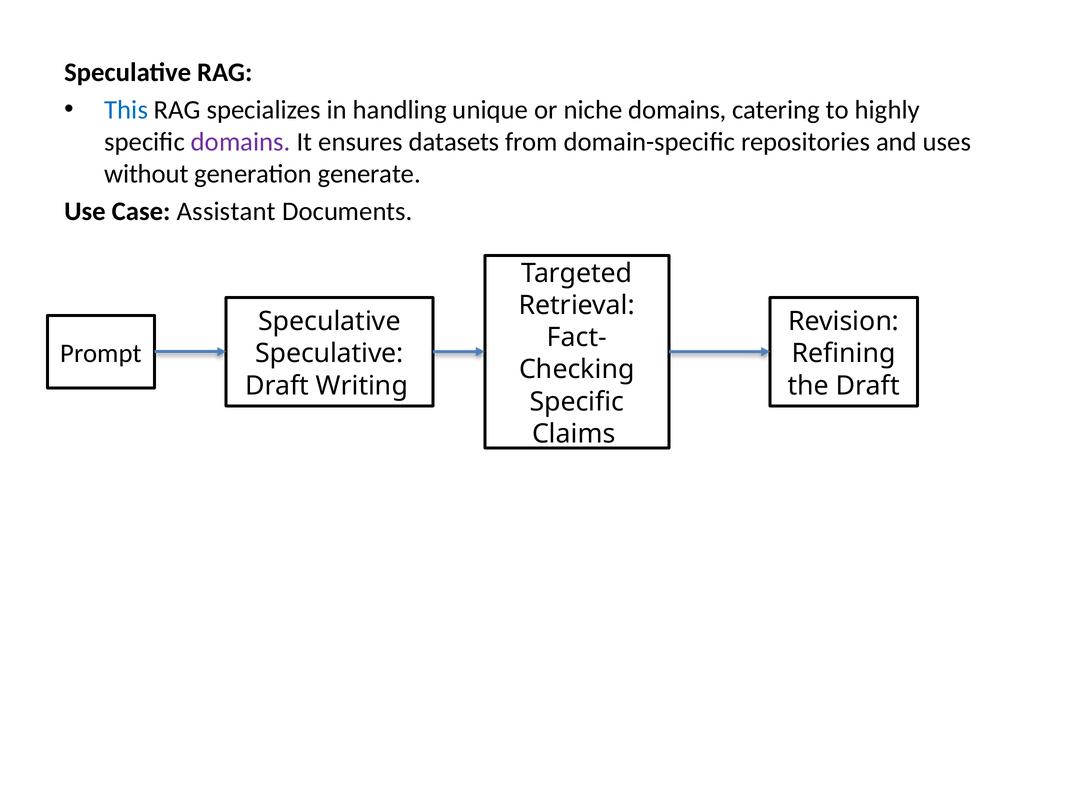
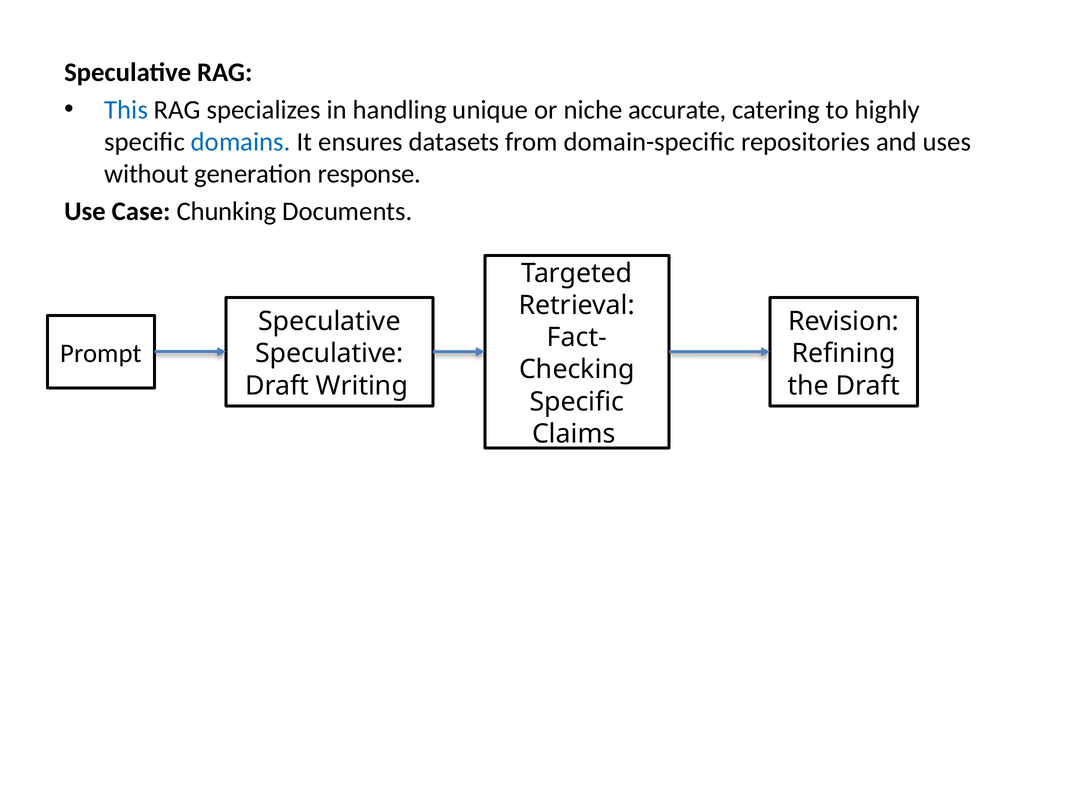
niche domains: domains -> accurate
domains at (241, 142) colour: purple -> blue
generate: generate -> response
Assistant: Assistant -> Chunking
